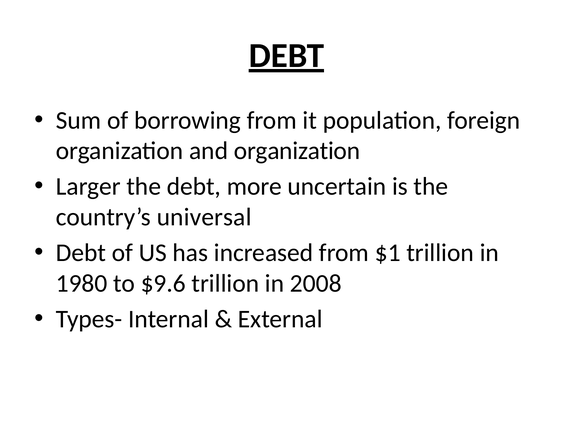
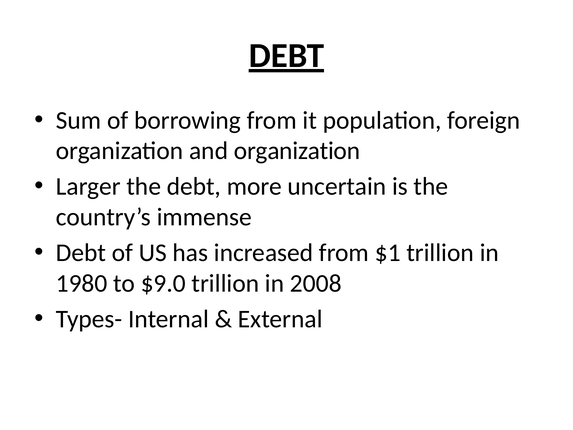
universal: universal -> immense
$9.6: $9.6 -> $9.0
